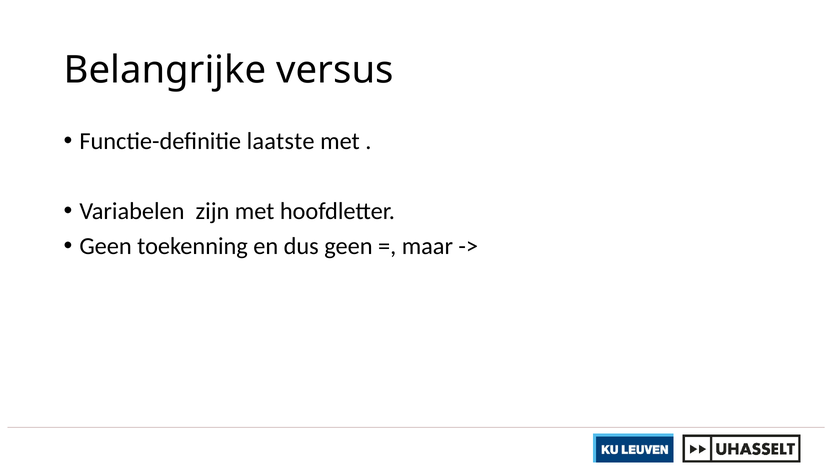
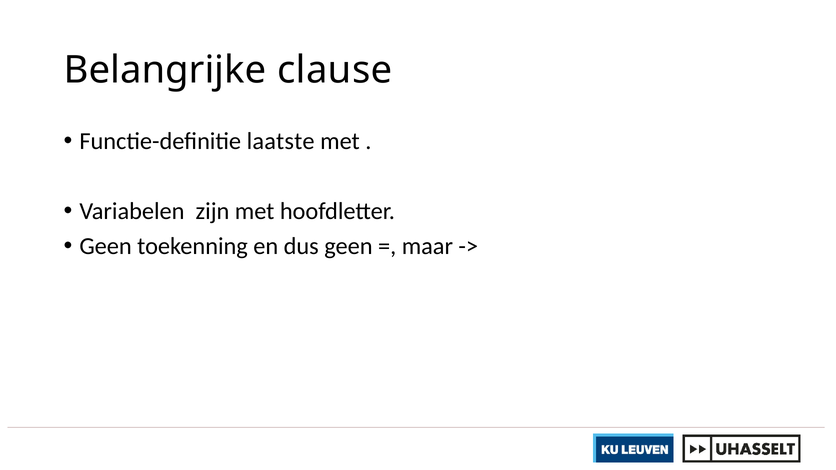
versus: versus -> clause
